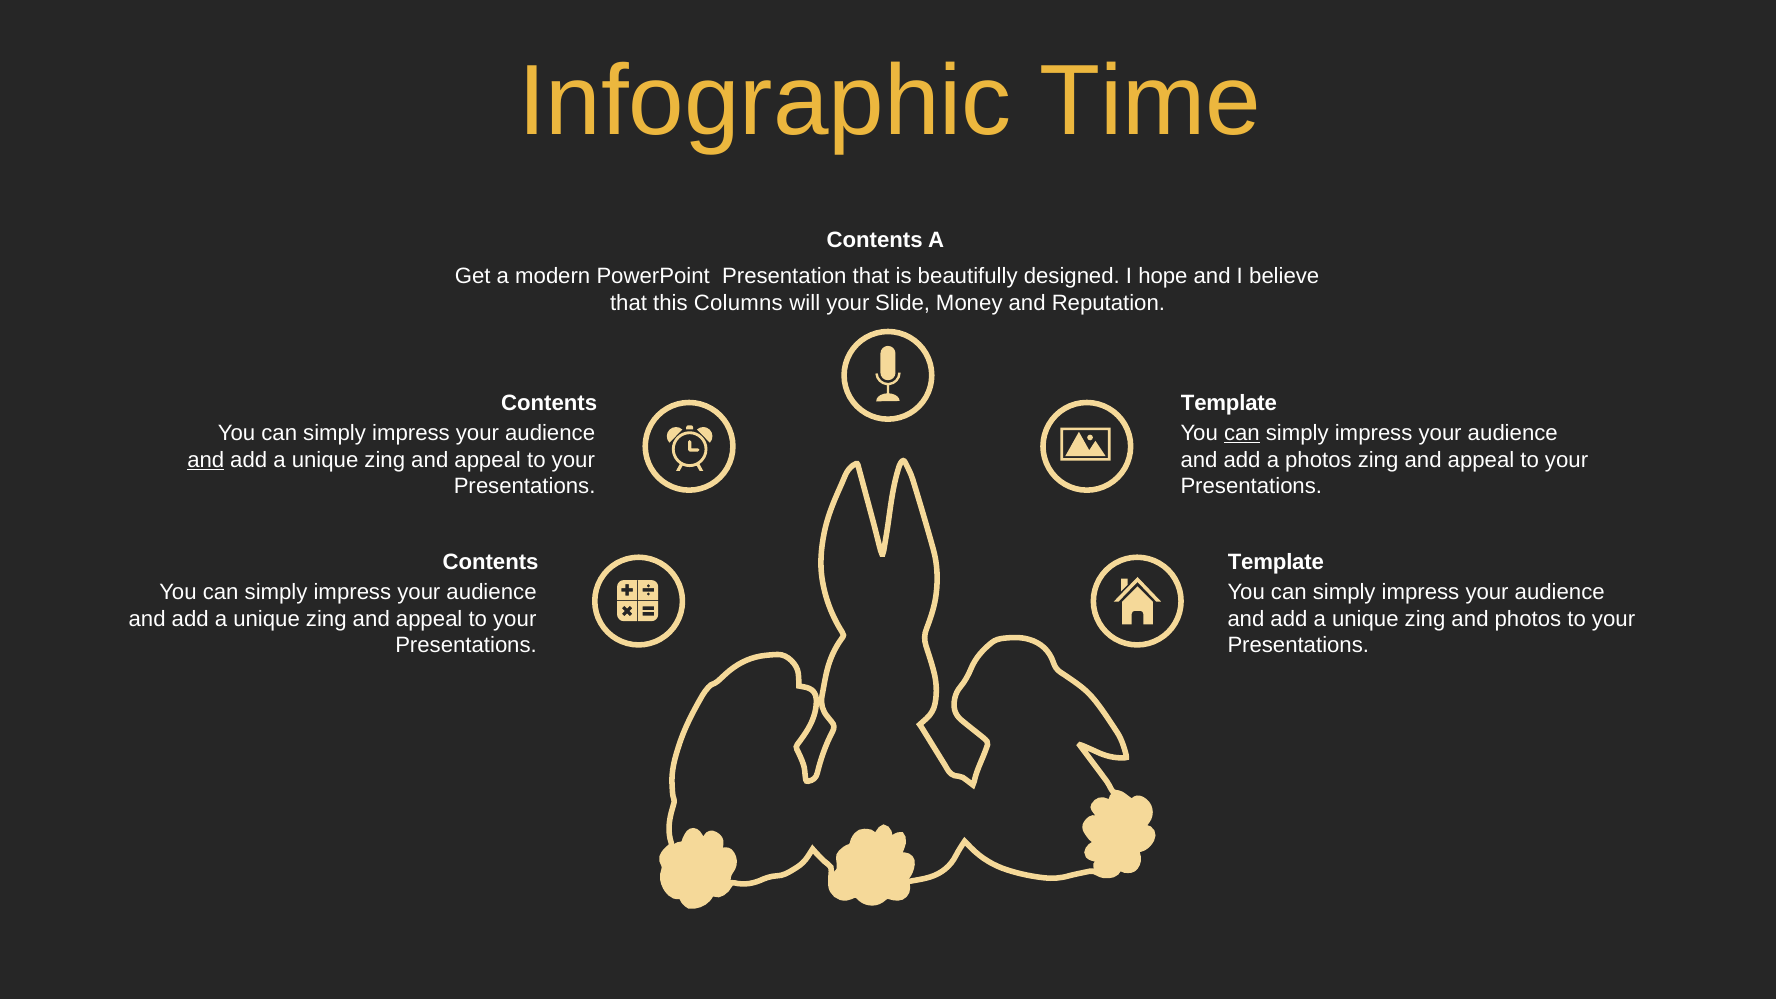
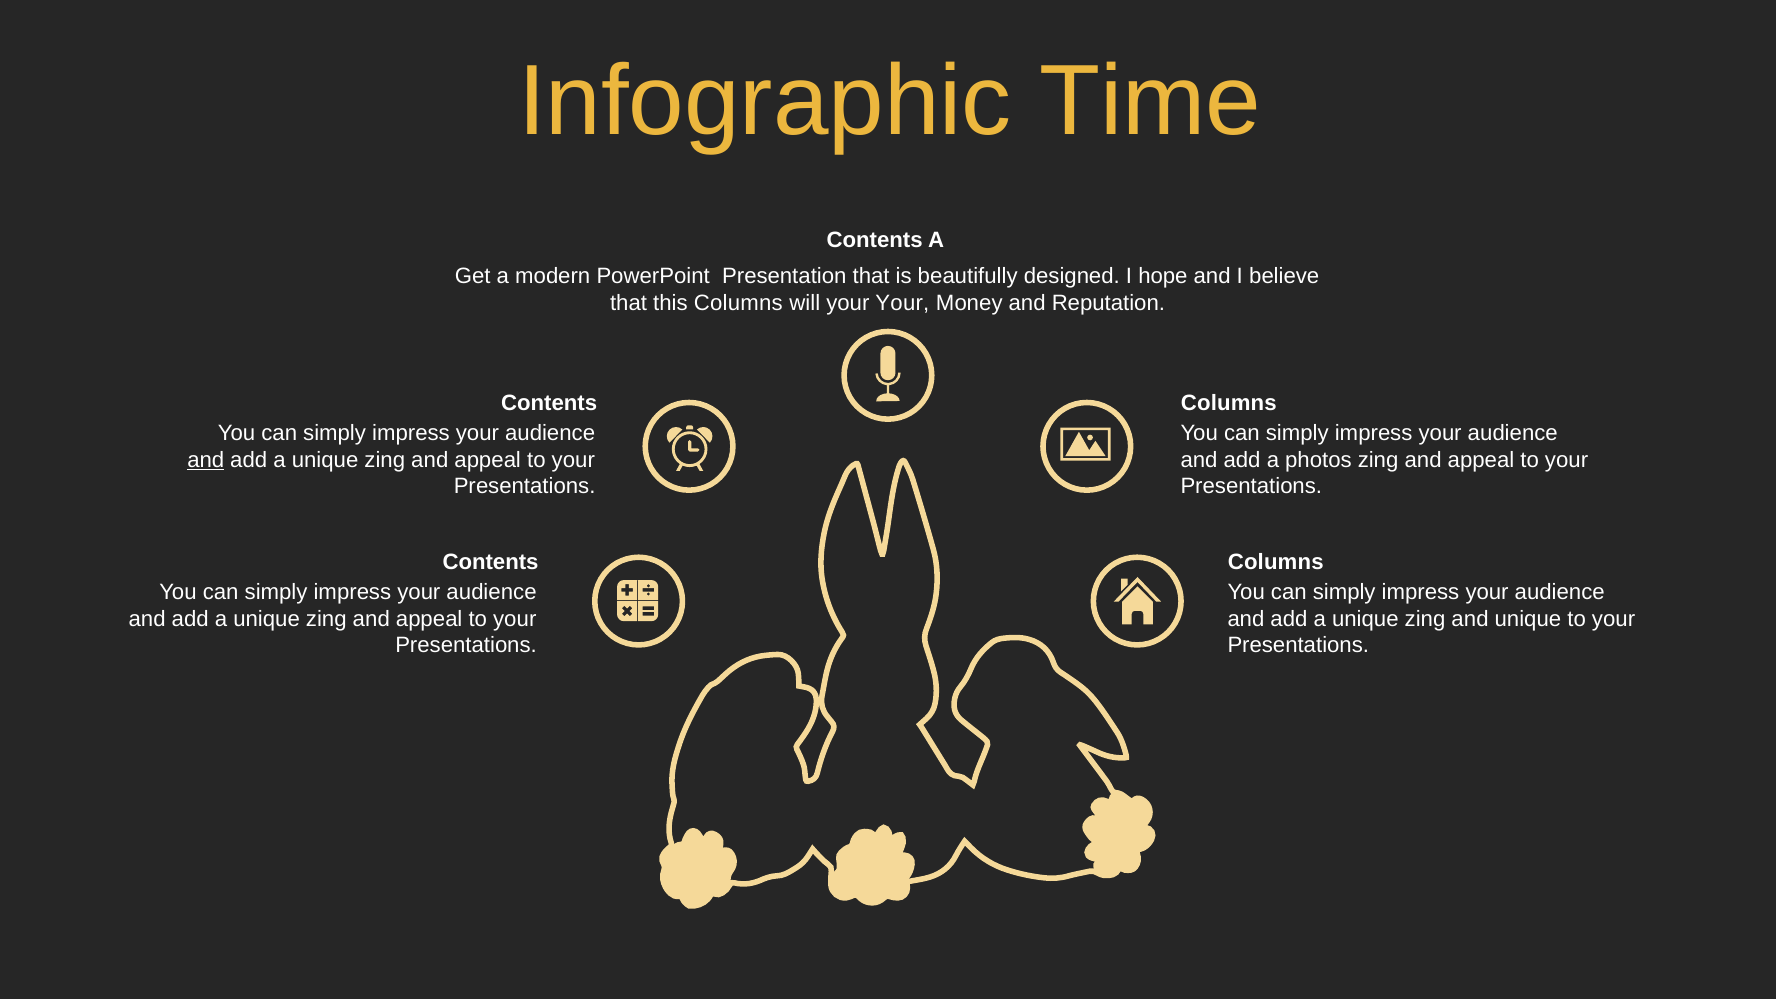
your Slide: Slide -> Your
Template at (1229, 403): Template -> Columns
can at (1242, 433) underline: present -> none
Template at (1276, 562): Template -> Columns
and photos: photos -> unique
